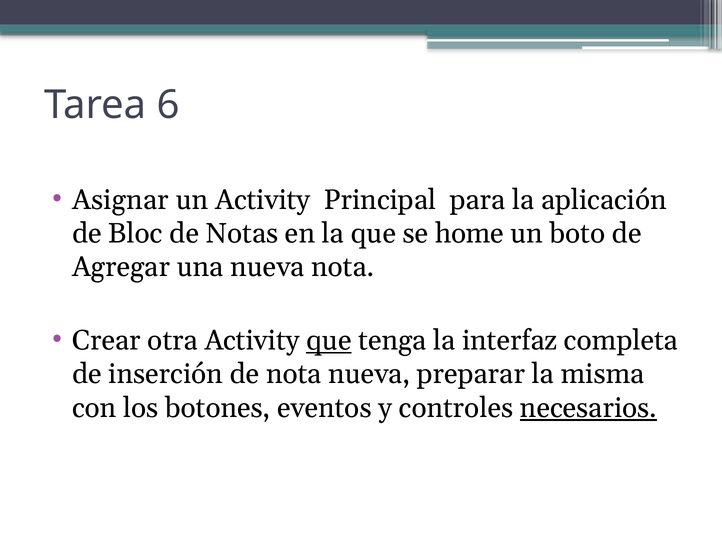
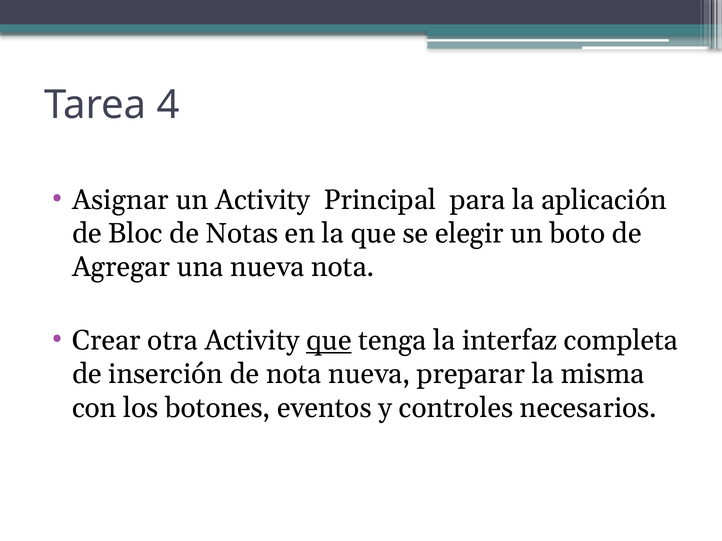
6: 6 -> 4
home: home -> elegir
necesarios underline: present -> none
